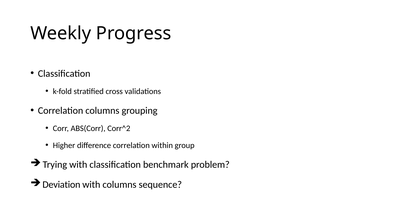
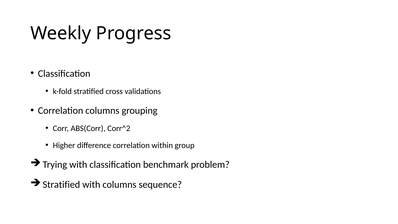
Deviation at (61, 184): Deviation -> Stratified
